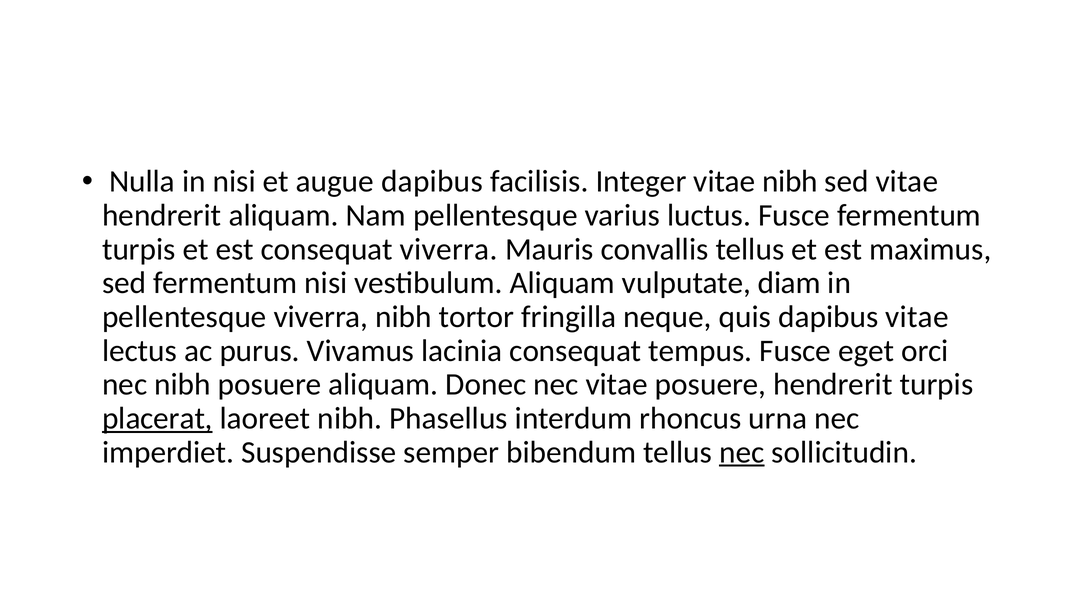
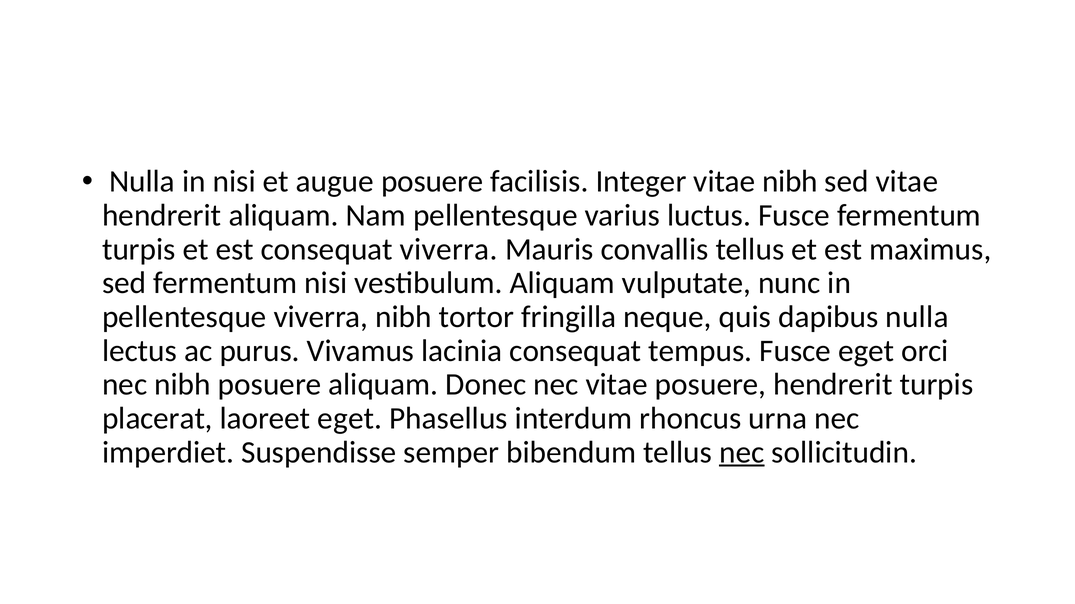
augue dapibus: dapibus -> posuere
diam: diam -> nunc
dapibus vitae: vitae -> nulla
placerat underline: present -> none
laoreet nibh: nibh -> eget
